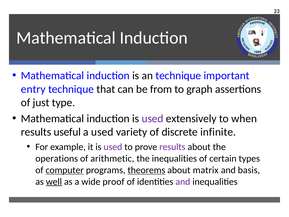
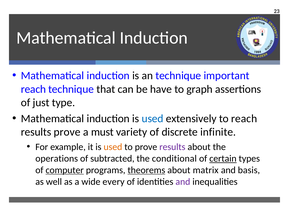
entry at (33, 89): entry -> reach
from: from -> have
used at (153, 118) colour: purple -> blue
to when: when -> reach
results useful: useful -> prove
a used: used -> must
used at (113, 147) colour: purple -> orange
arithmetic: arithmetic -> subtracted
the inequalities: inequalities -> conditional
certain underline: none -> present
well underline: present -> none
proof: proof -> every
